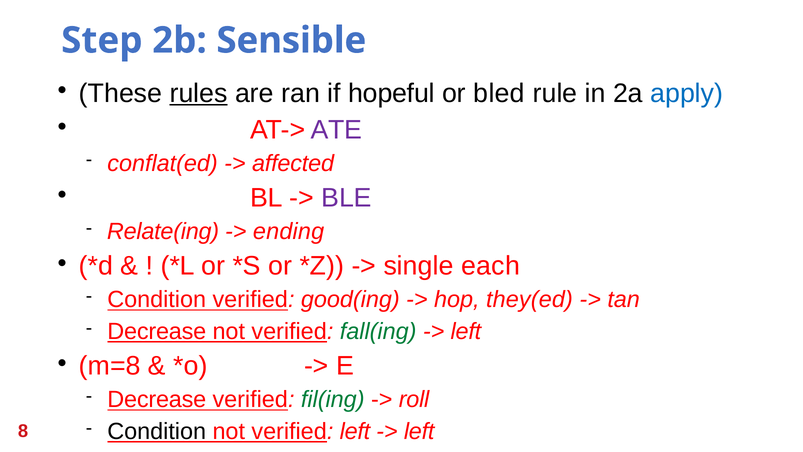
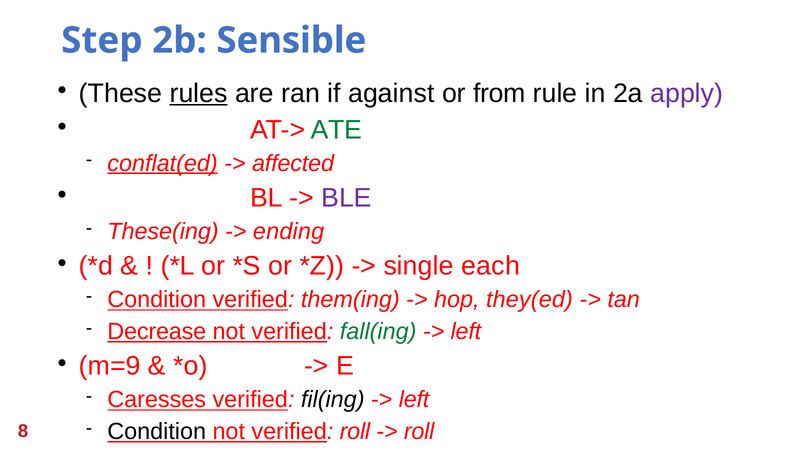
hopeful: hopeful -> against
bled: bled -> from
apply colour: blue -> purple
ATE colour: purple -> green
conflat(ed underline: none -> present
Relate(ing: Relate(ing -> These(ing
good(ing: good(ing -> them(ing
m=8: m=8 -> m=9
Decrease at (157, 399): Decrease -> Caresses
fil(ing colour: green -> black
roll at (414, 399): roll -> left
verified left: left -> roll
left at (419, 431): left -> roll
